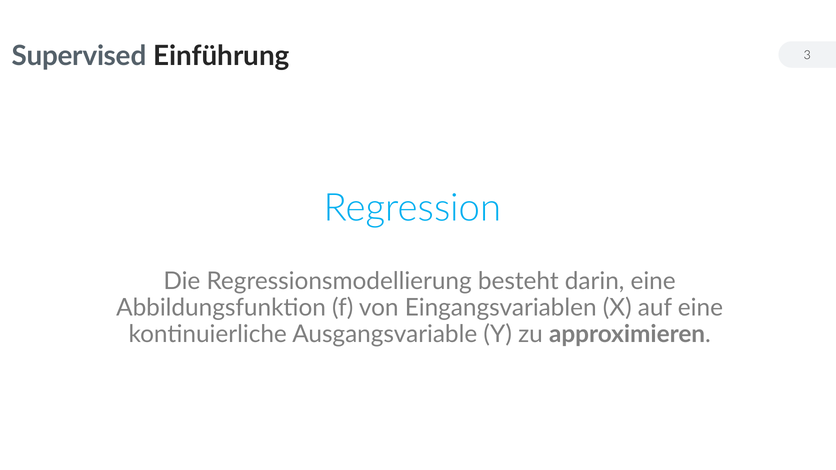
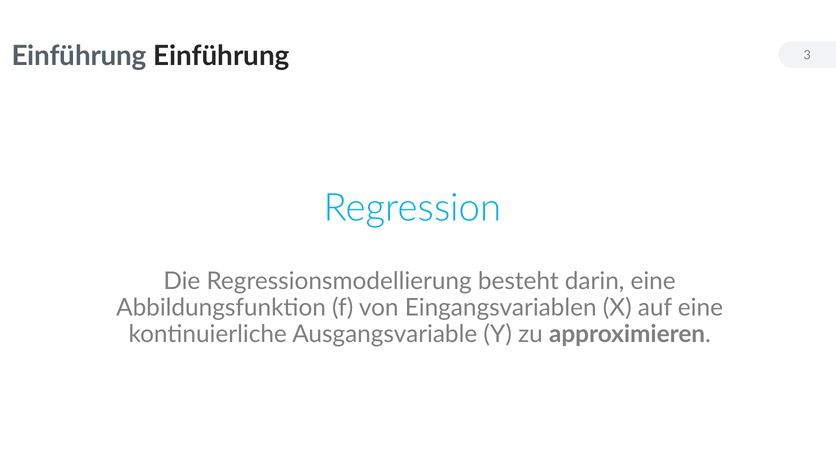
Supervised at (79, 56): Supervised -> Einführung
